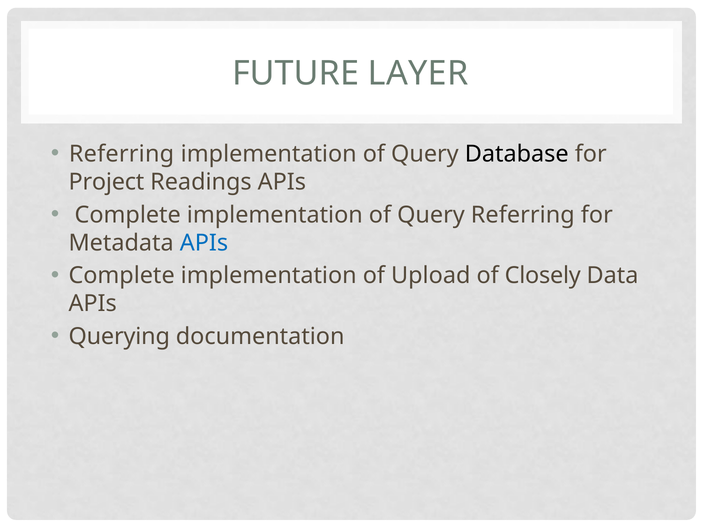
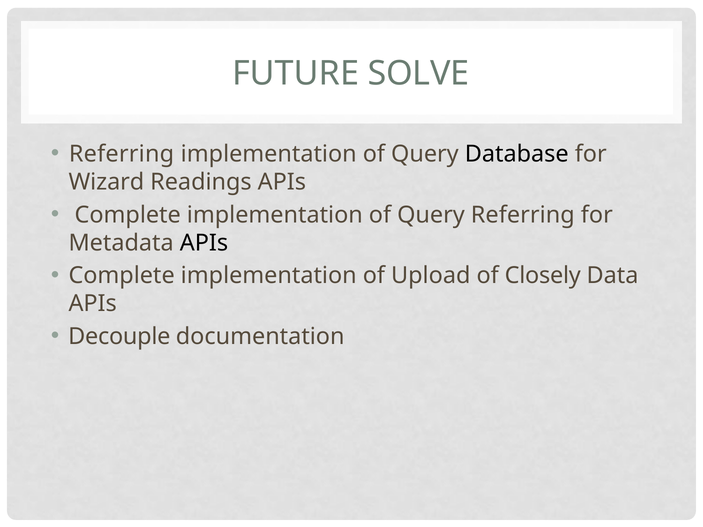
LAYER: LAYER -> SOLVE
Project: Project -> Wizard
APIs at (204, 243) colour: blue -> black
Querying: Querying -> Decouple
